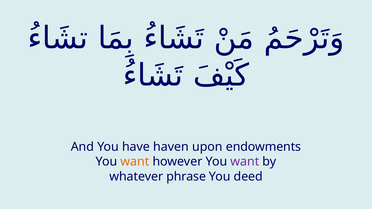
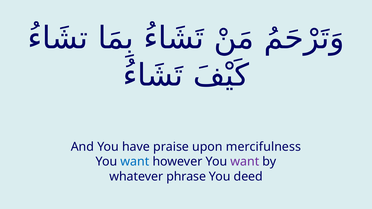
haven: haven -> praise
endowments: endowments -> mercifulness
want at (135, 162) colour: orange -> blue
